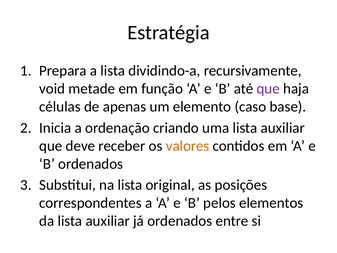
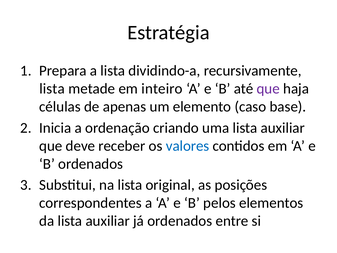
void at (52, 89): void -> lista
função: função -> inteiro
valores colour: orange -> blue
